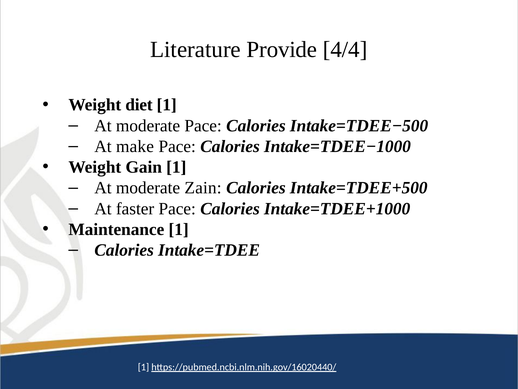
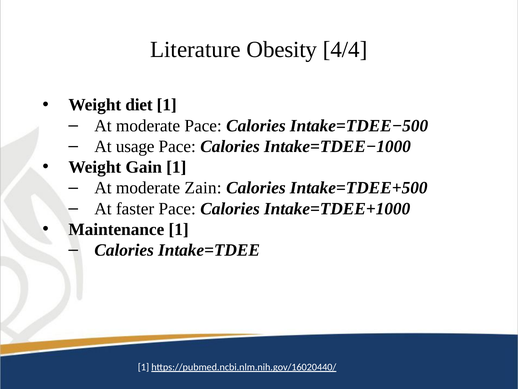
Provide: Provide -> Obesity
make: make -> usage
